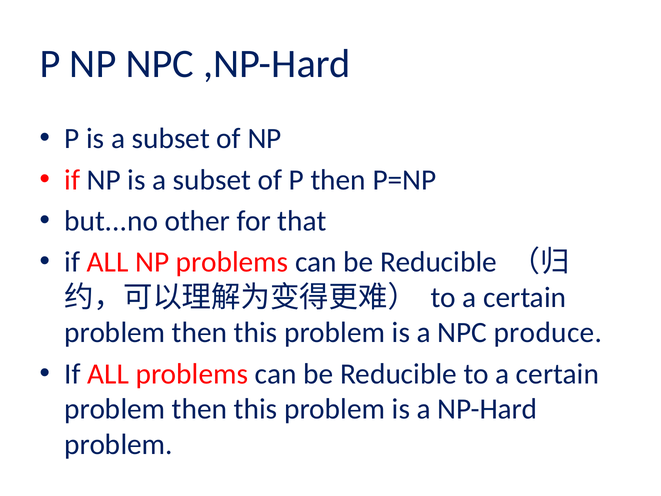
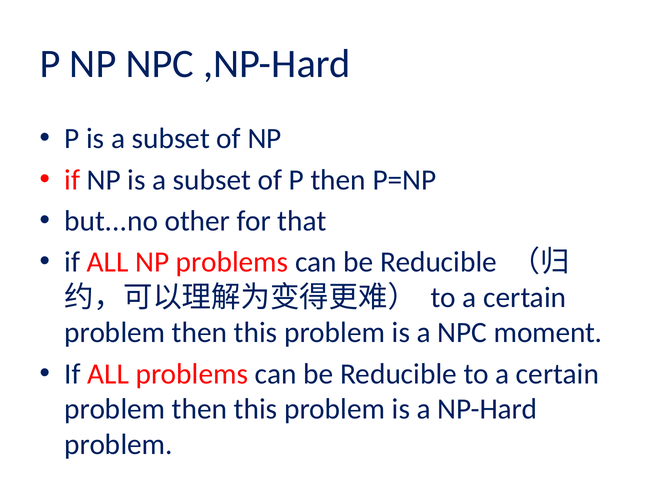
produce: produce -> moment
